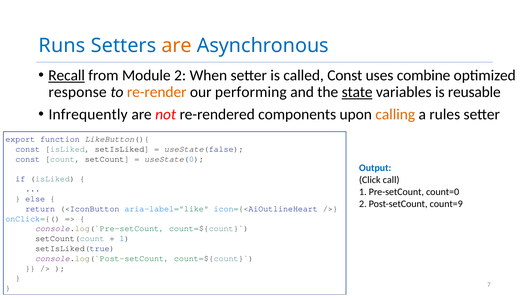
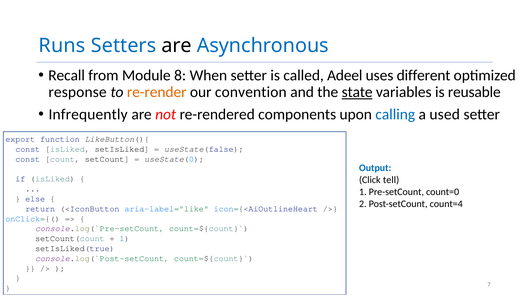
are at (177, 45) colour: orange -> black
Recall underline: present -> none
Module 2: 2 -> 8
called Const: Const -> Adeel
combine: combine -> different
performing: performing -> convention
calling colour: orange -> blue
rules: rules -> used
call: call -> tell
count=9: count=9 -> count=4
